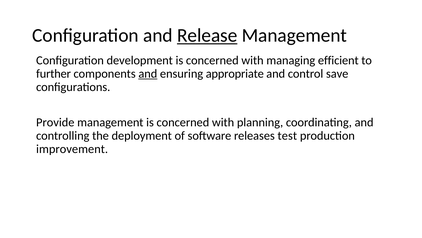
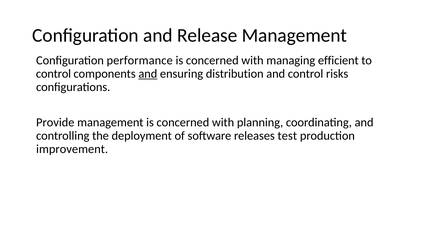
Release underline: present -> none
development: development -> performance
further at (54, 74): further -> control
appropriate: appropriate -> distribution
save: save -> risks
